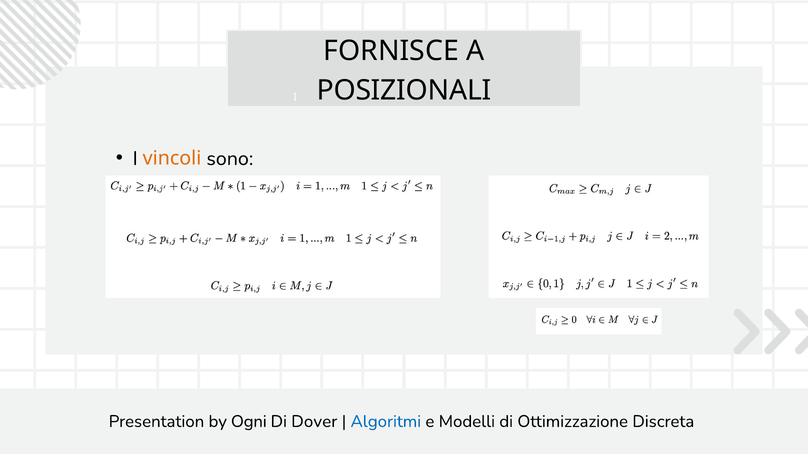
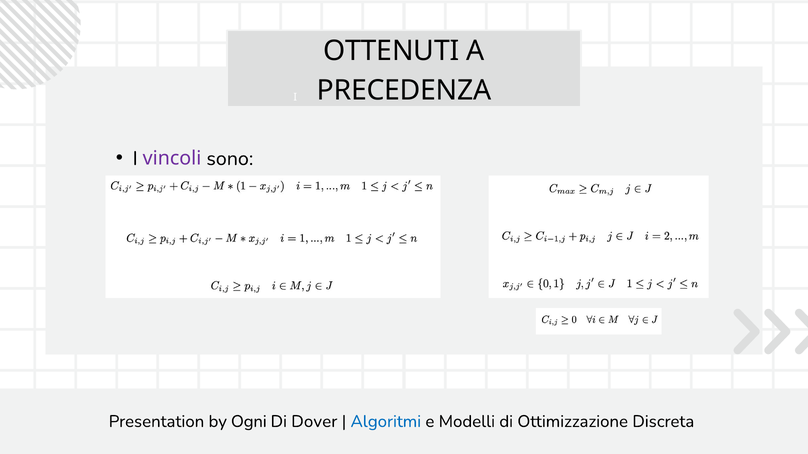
FORNISCE: FORNISCE -> OTTENUTI
POSIZIONALI: POSIZIONALI -> PRECEDENZA
vincoli colour: orange -> purple
